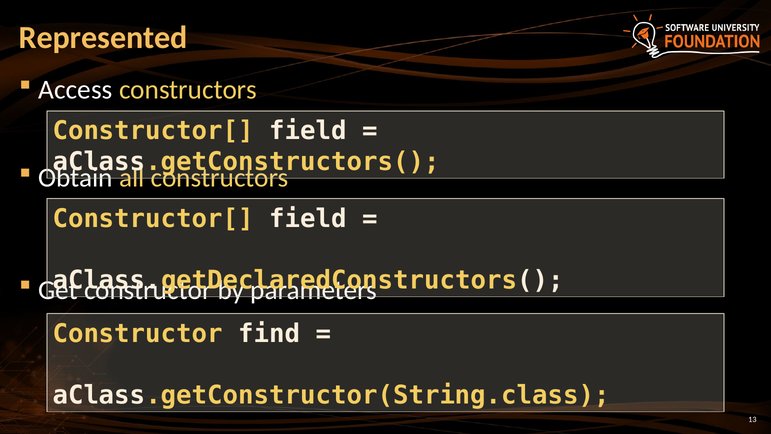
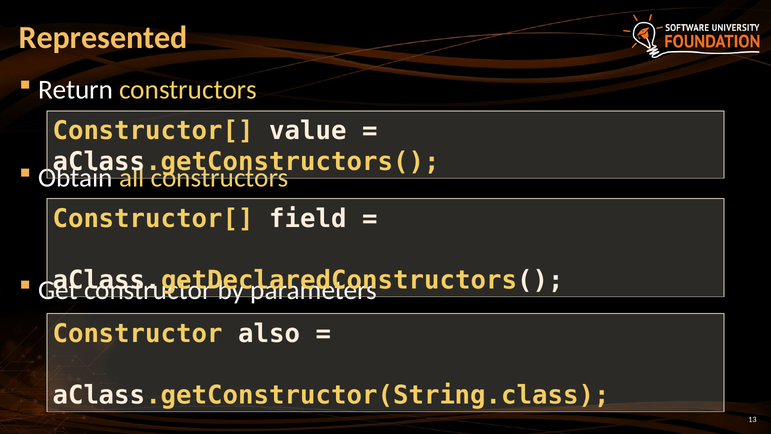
Access: Access -> Return
field at (308, 131): field -> value
find: find -> also
